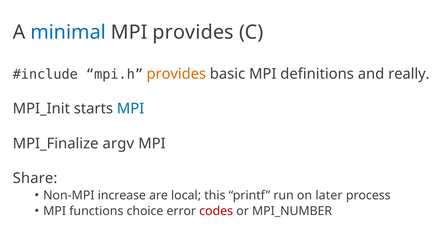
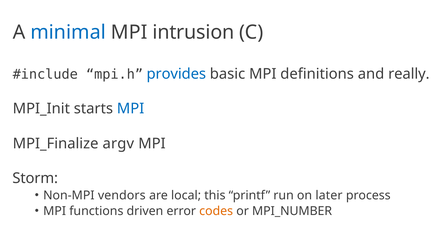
MPI provides: provides -> intrusion
provides at (176, 74) colour: orange -> blue
Share: Share -> Storm
increase: increase -> vendors
choice: choice -> driven
codes colour: red -> orange
